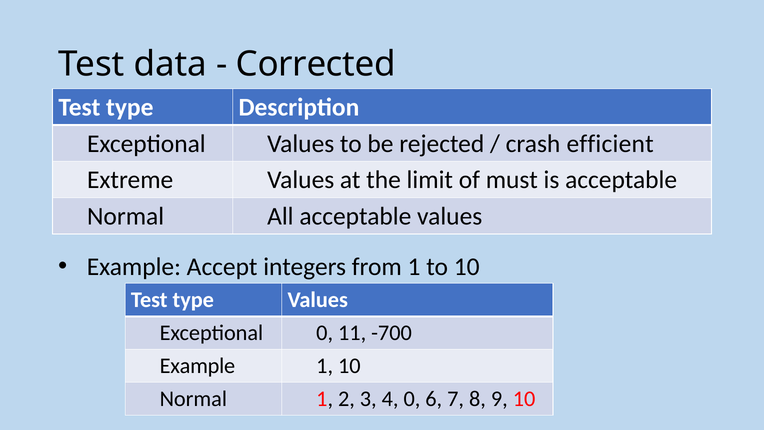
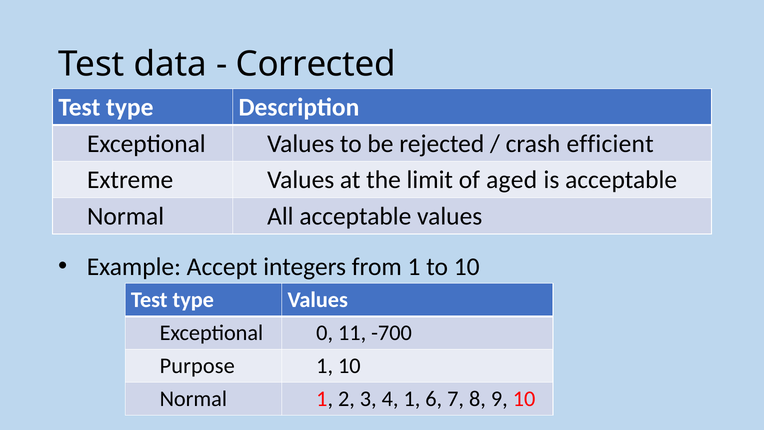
must: must -> aged
Example at (197, 366): Example -> Purpose
4 0: 0 -> 1
